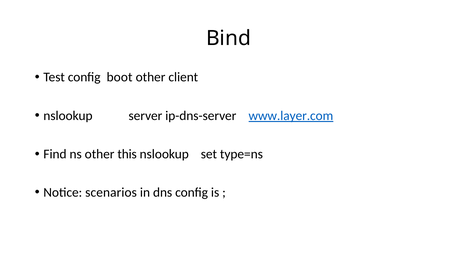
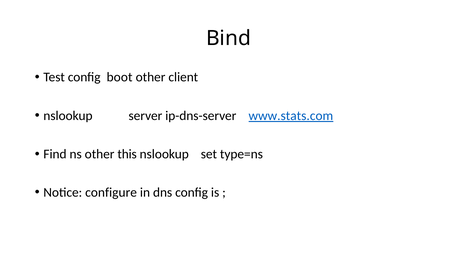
www.layer.com: www.layer.com -> www.stats.com
scenarios: scenarios -> configure
